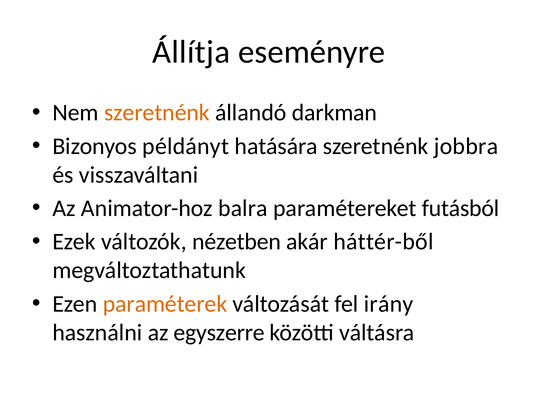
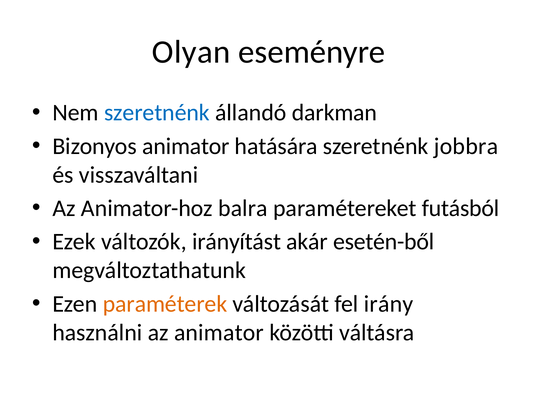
Állítja: Állítja -> Olyan
szeretnénk at (157, 113) colour: orange -> blue
Bizonyos példányt: példányt -> animator
nézetben: nézetben -> irányítást
háttér-ből: háttér-ből -> esetén-ből
az egyszerre: egyszerre -> animator
